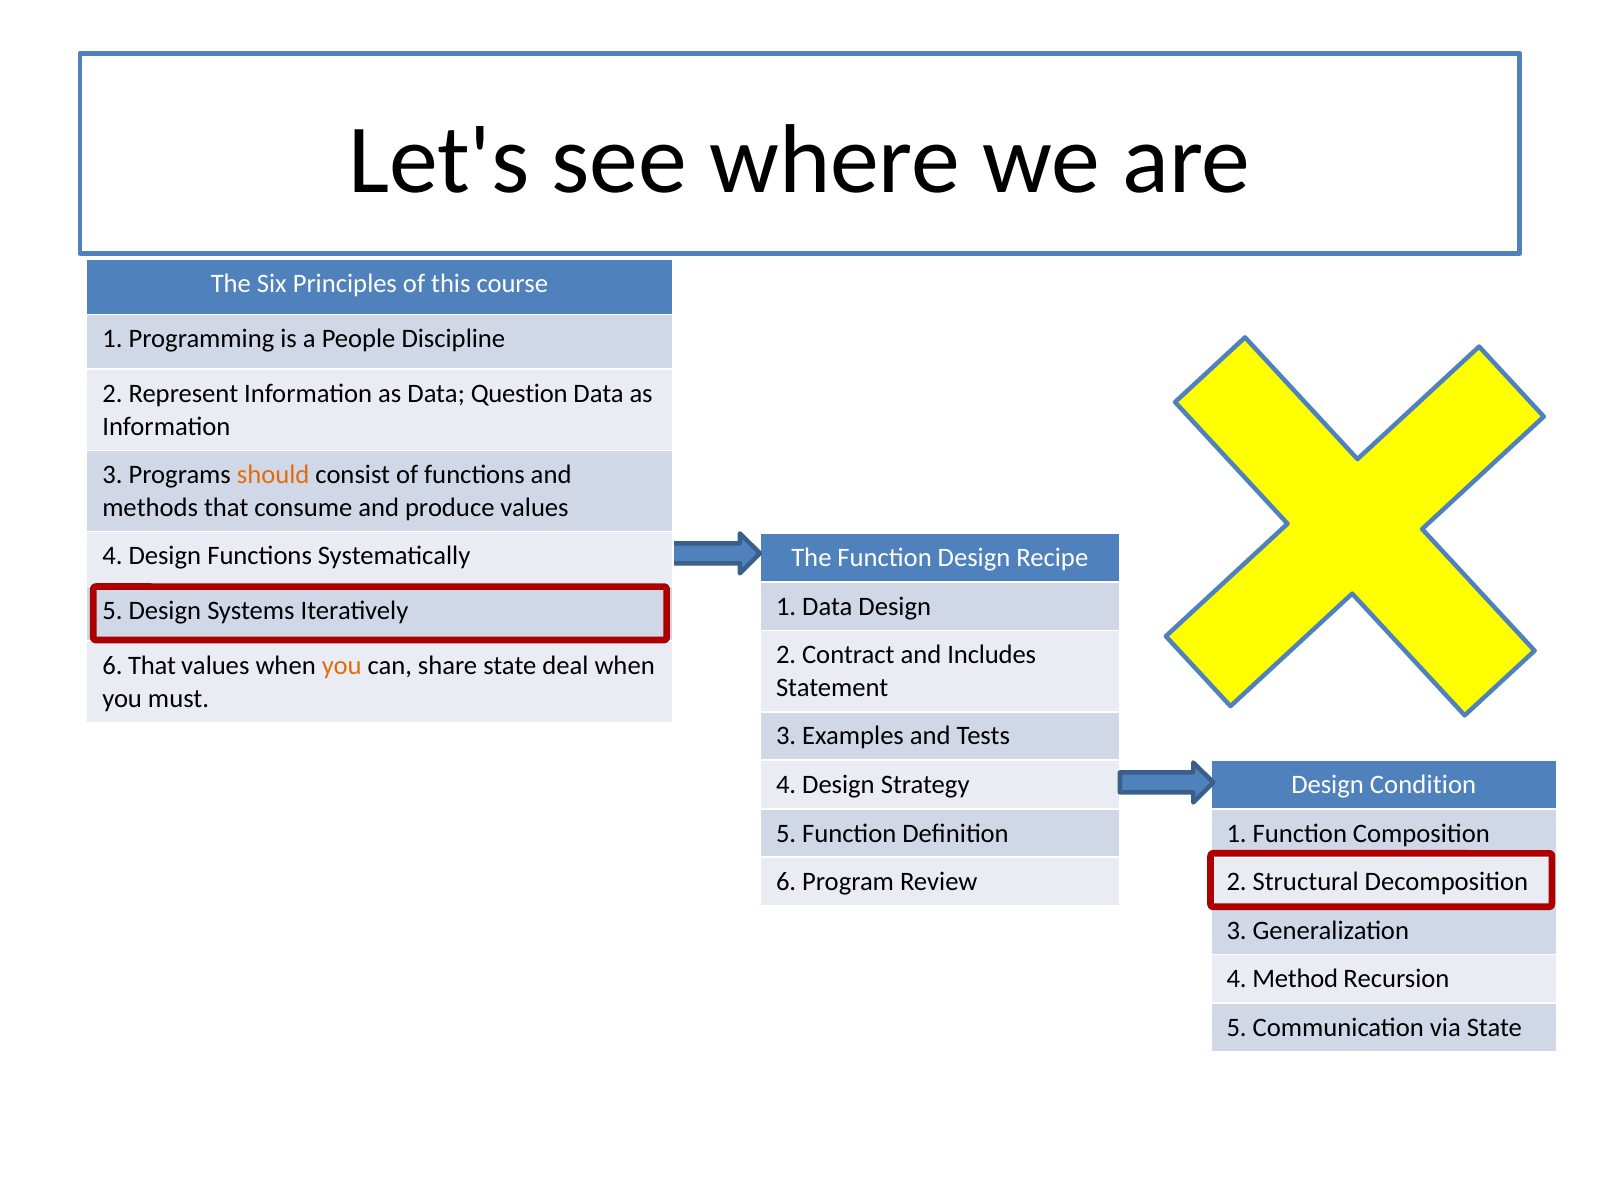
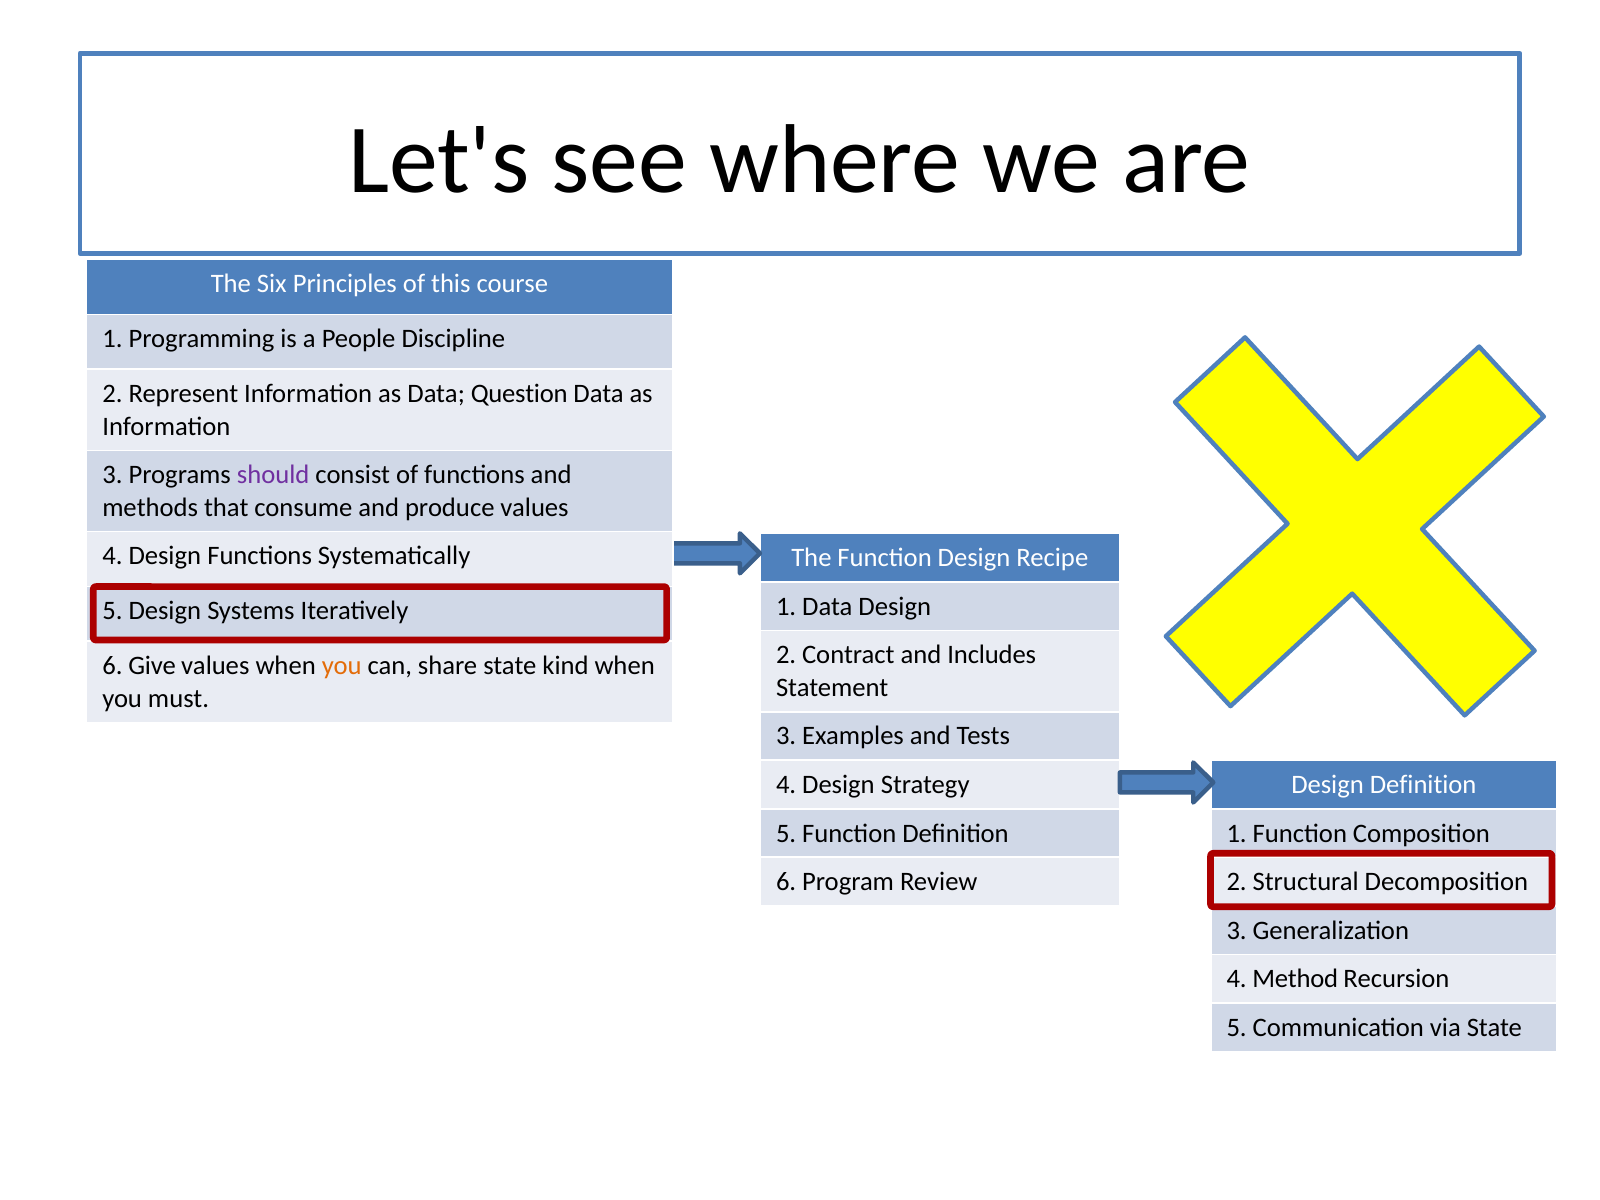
should colour: orange -> purple
6 That: That -> Give
deal: deal -> kind
Design Condition: Condition -> Definition
